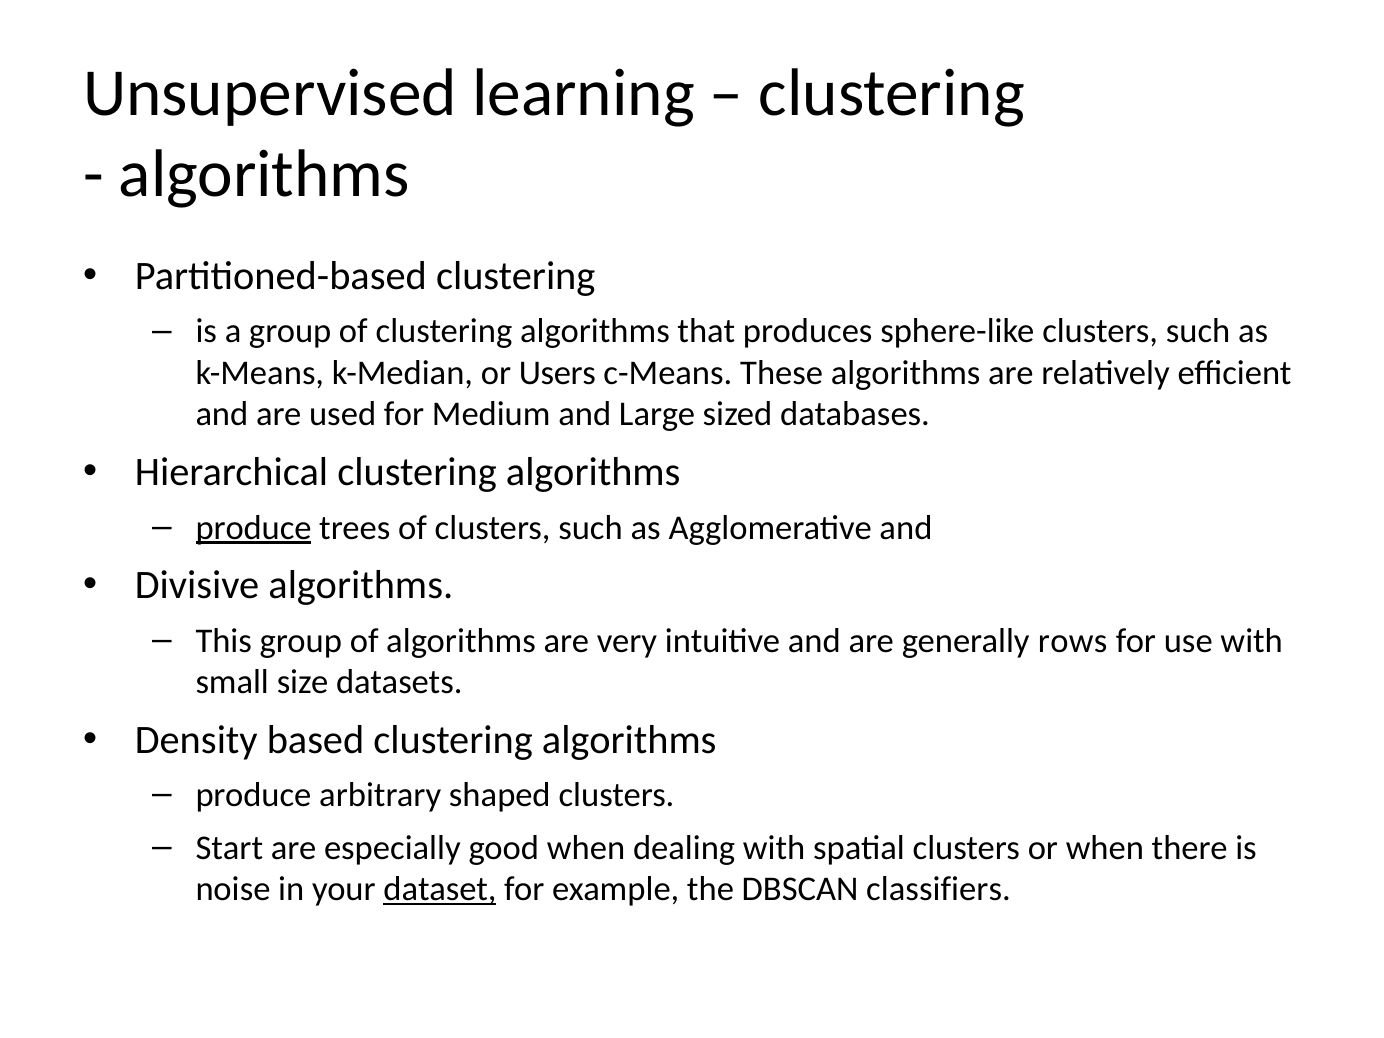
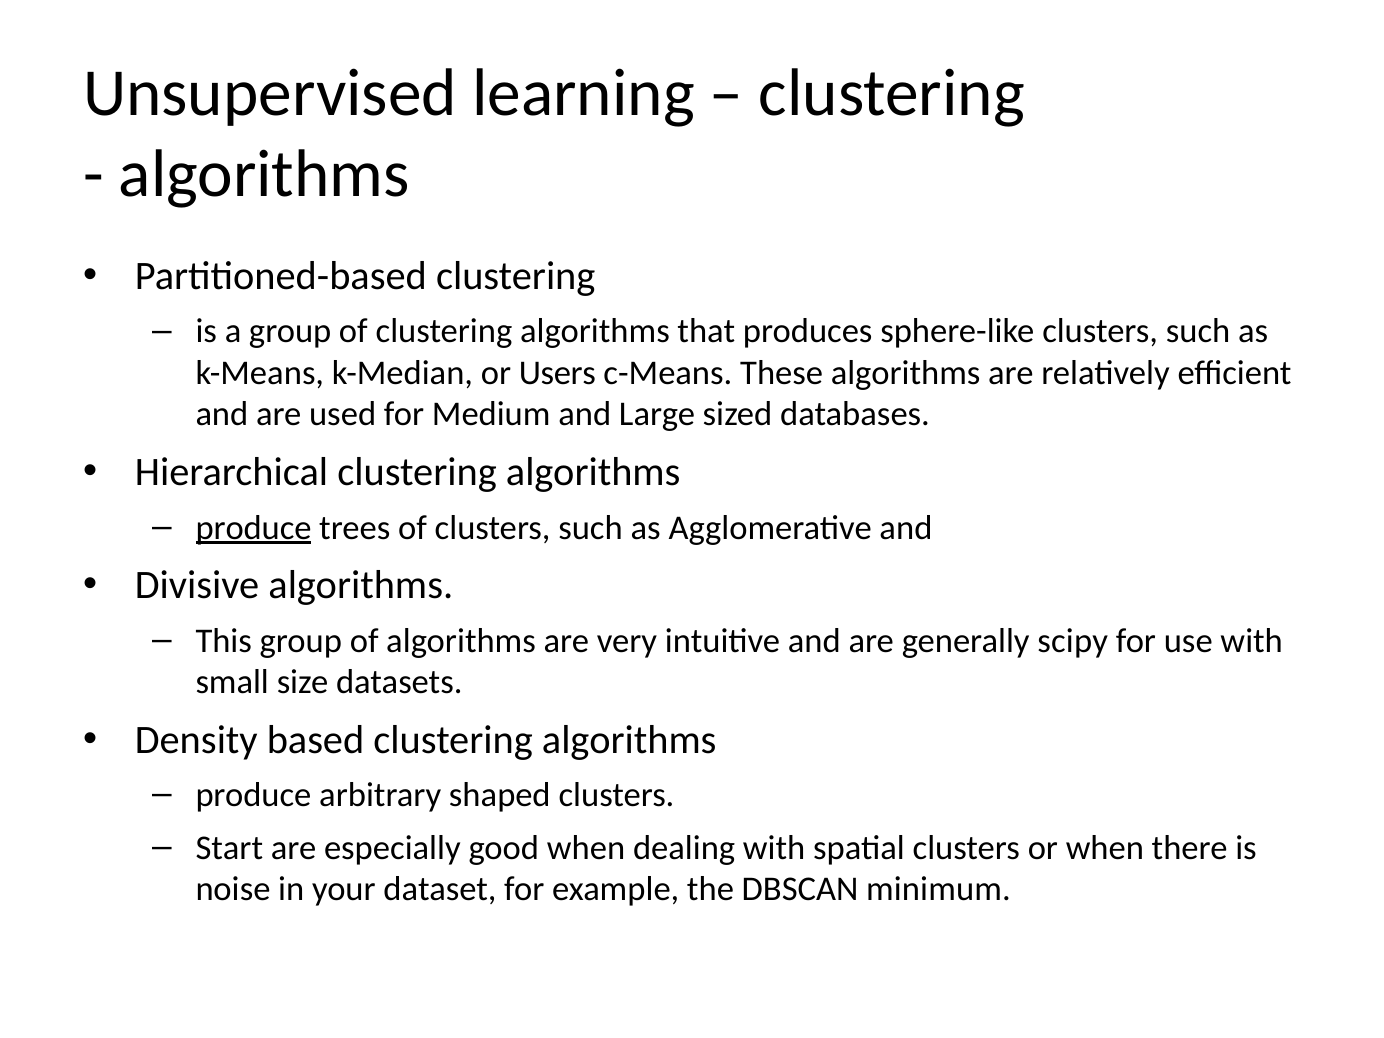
rows: rows -> scipy
dataset underline: present -> none
classifiers: classifiers -> minimum
